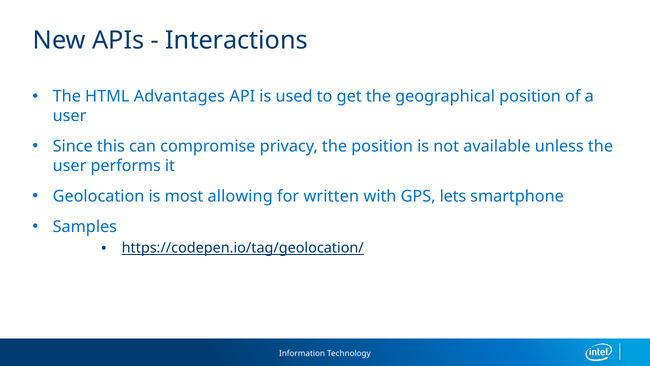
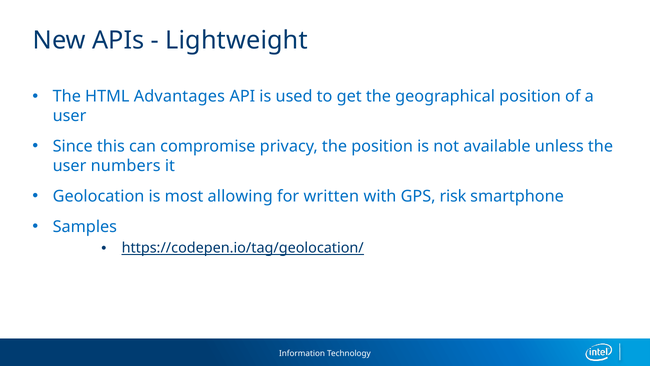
Interactions: Interactions -> Lightweight
performs: performs -> numbers
lets: lets -> risk
